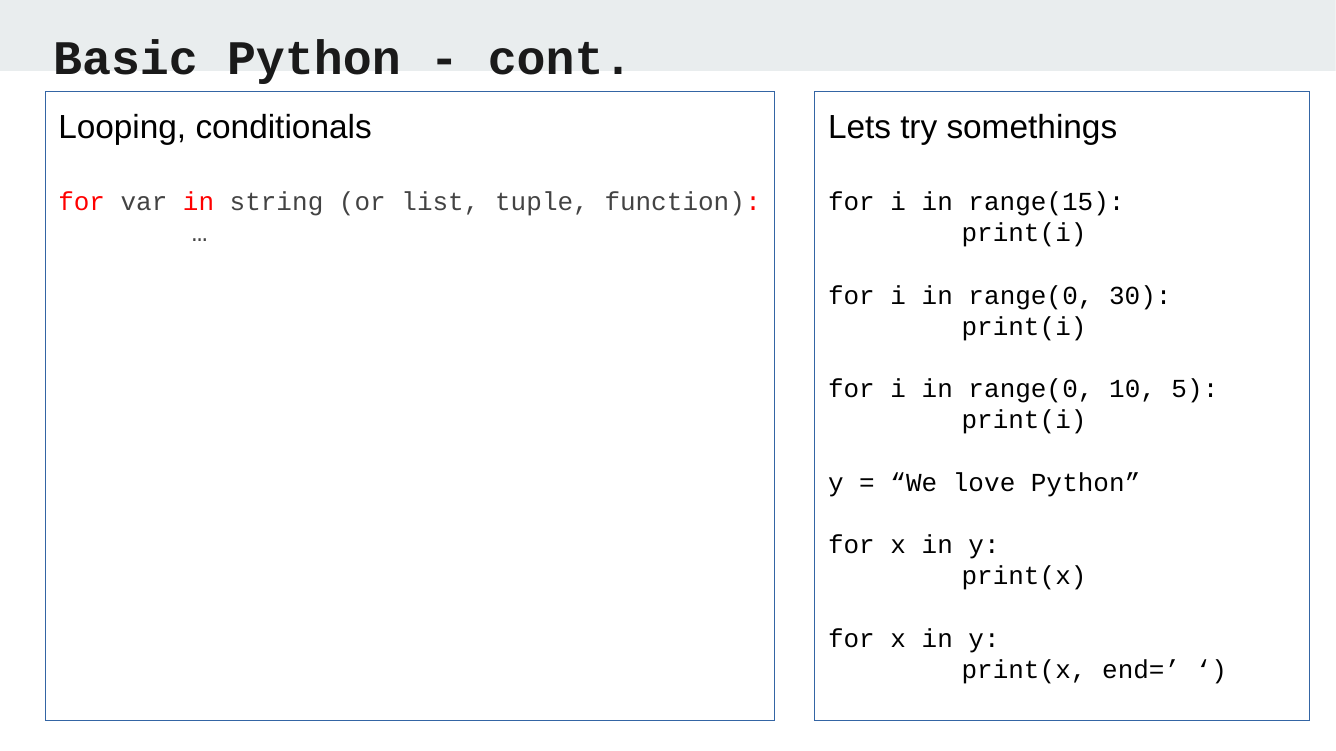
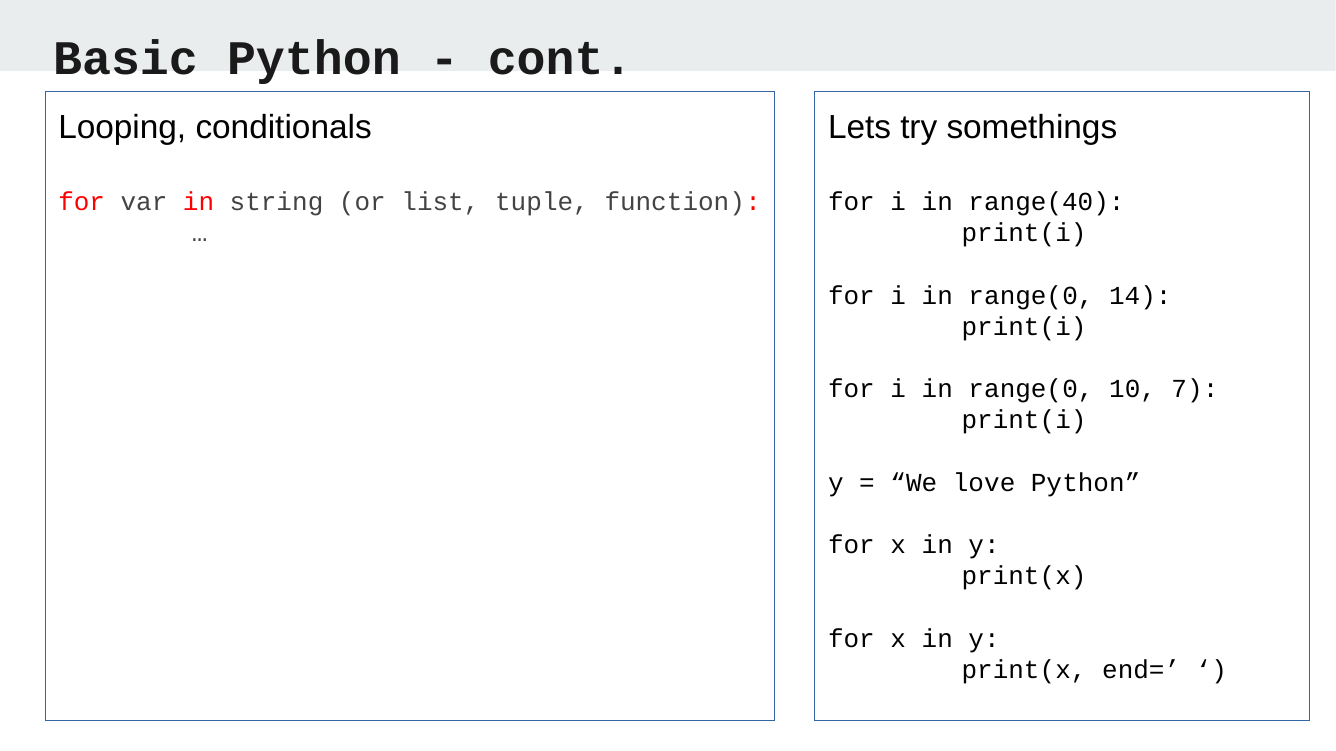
range(15: range(15 -> range(40
30: 30 -> 14
5: 5 -> 7
